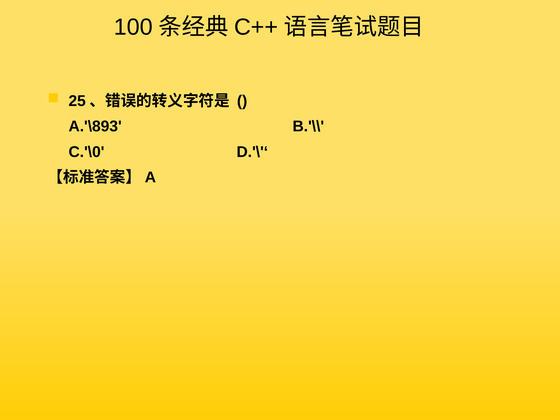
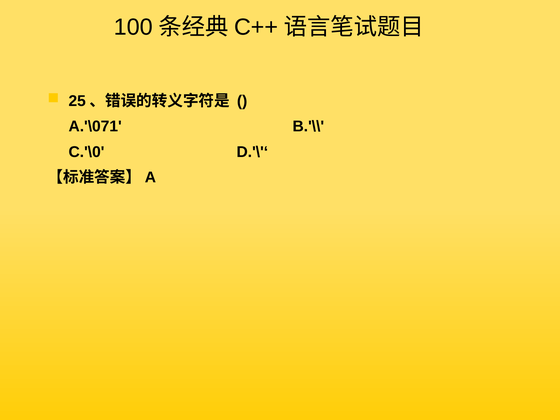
A.'\893: A.'\893 -> A.'\071
